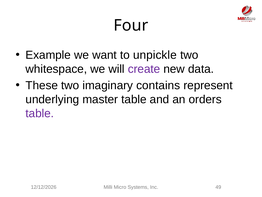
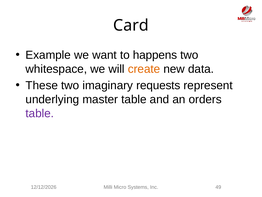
Four: Four -> Card
unpickle: unpickle -> happens
create colour: purple -> orange
contains: contains -> requests
